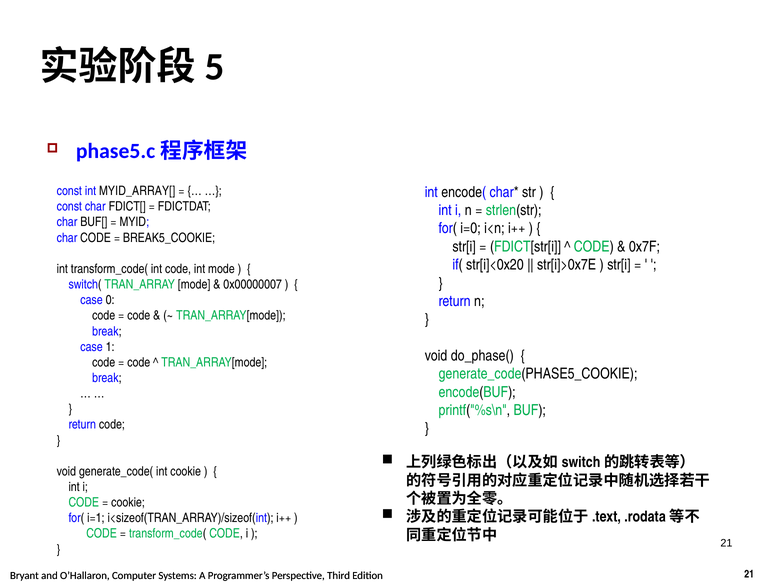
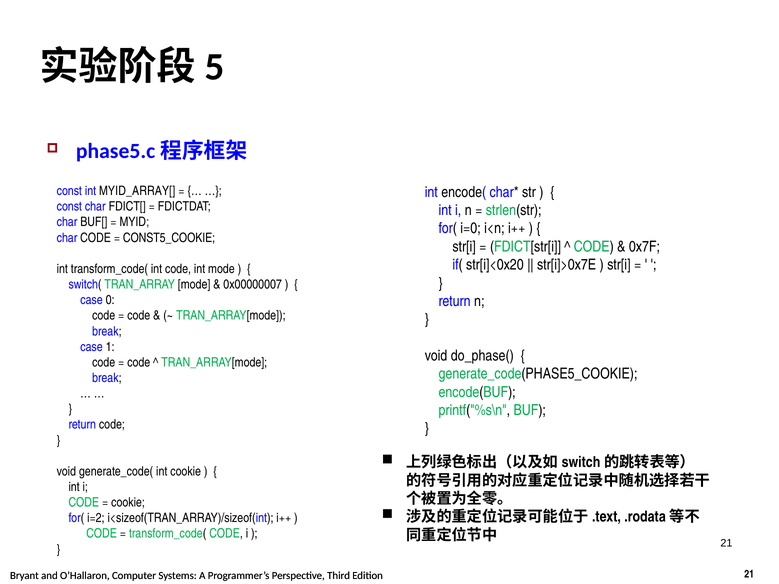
BREAK5_COOKIE: BREAK5_COOKIE -> CONST5_COOKIE
i=1: i=1 -> i=2
